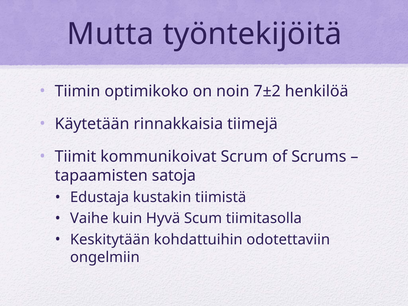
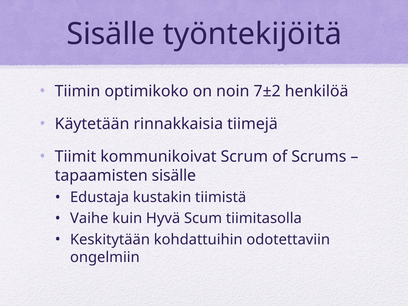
Mutta at (111, 34): Mutta -> Sisälle
tapaamisten satoja: satoja -> sisälle
